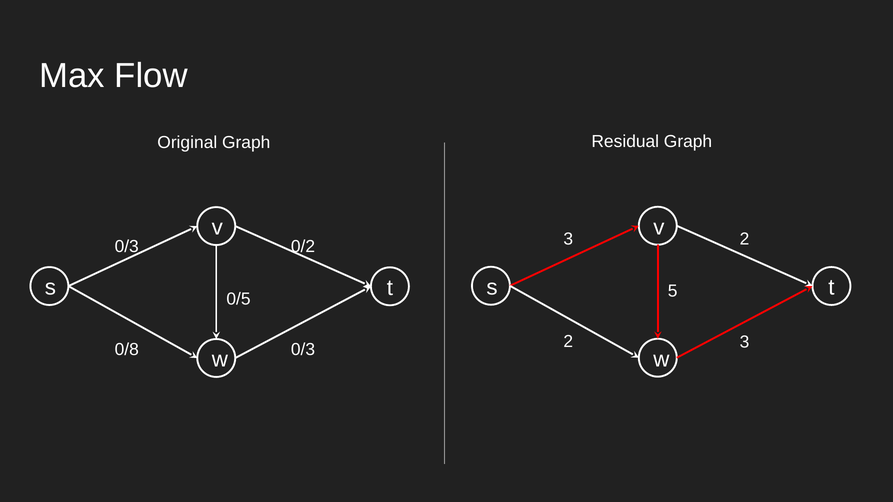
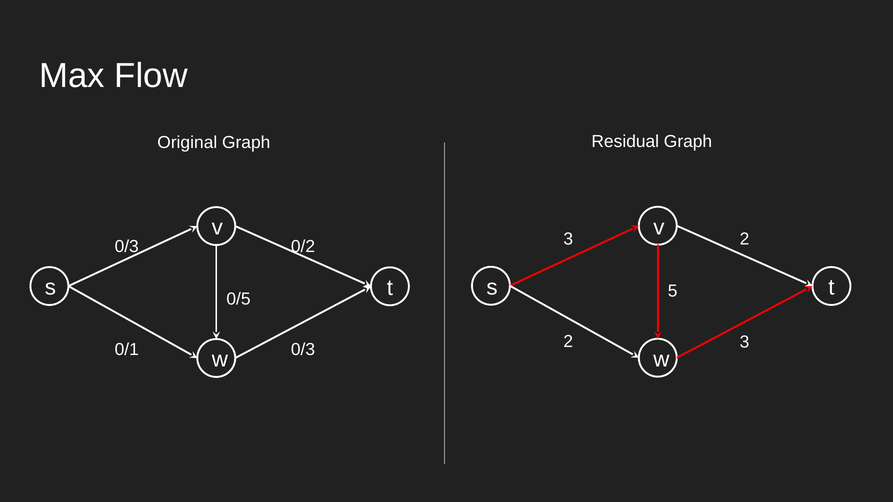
0/8: 0/8 -> 0/1
